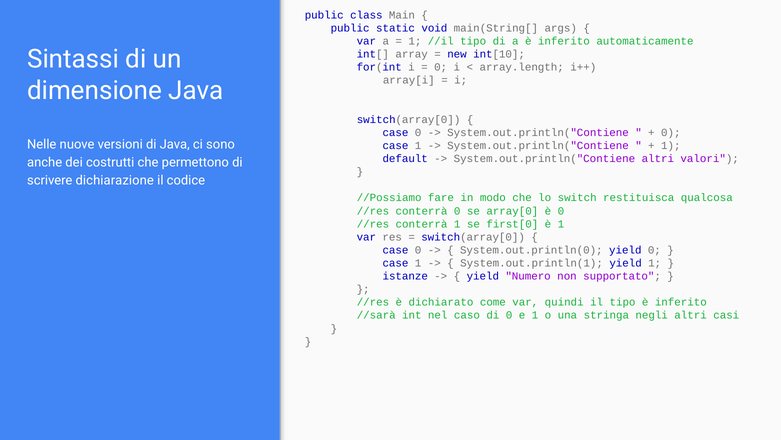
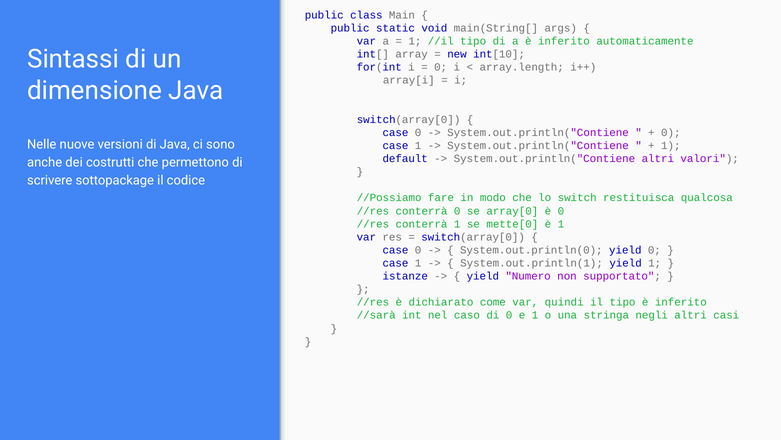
dichiarazione: dichiarazione -> sottopackage
first[0: first[0 -> mette[0
